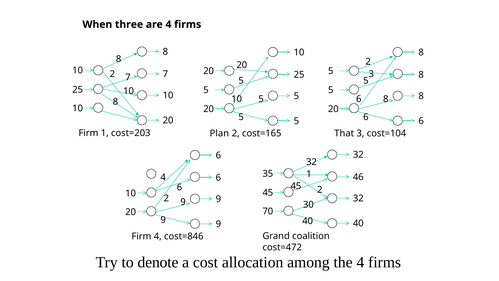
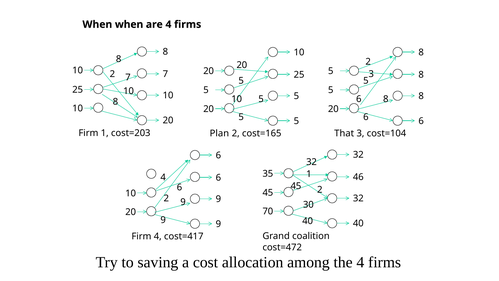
When three: three -> when
cost=846: cost=846 -> cost=417
denote: denote -> saving
